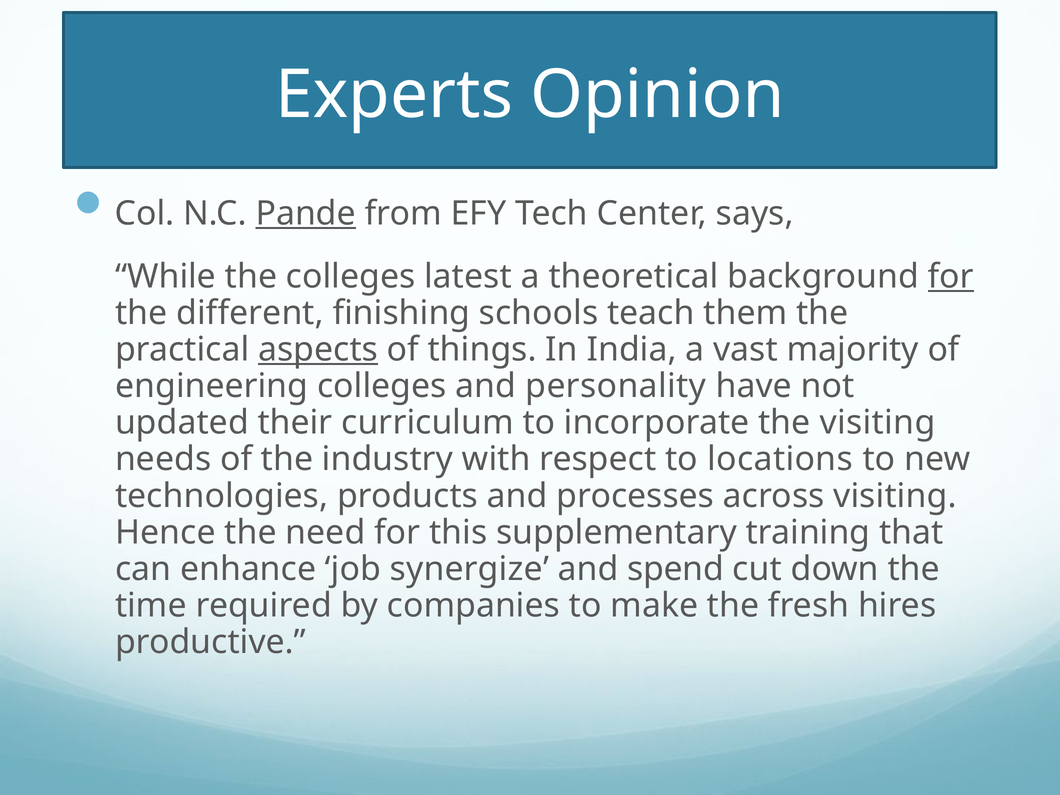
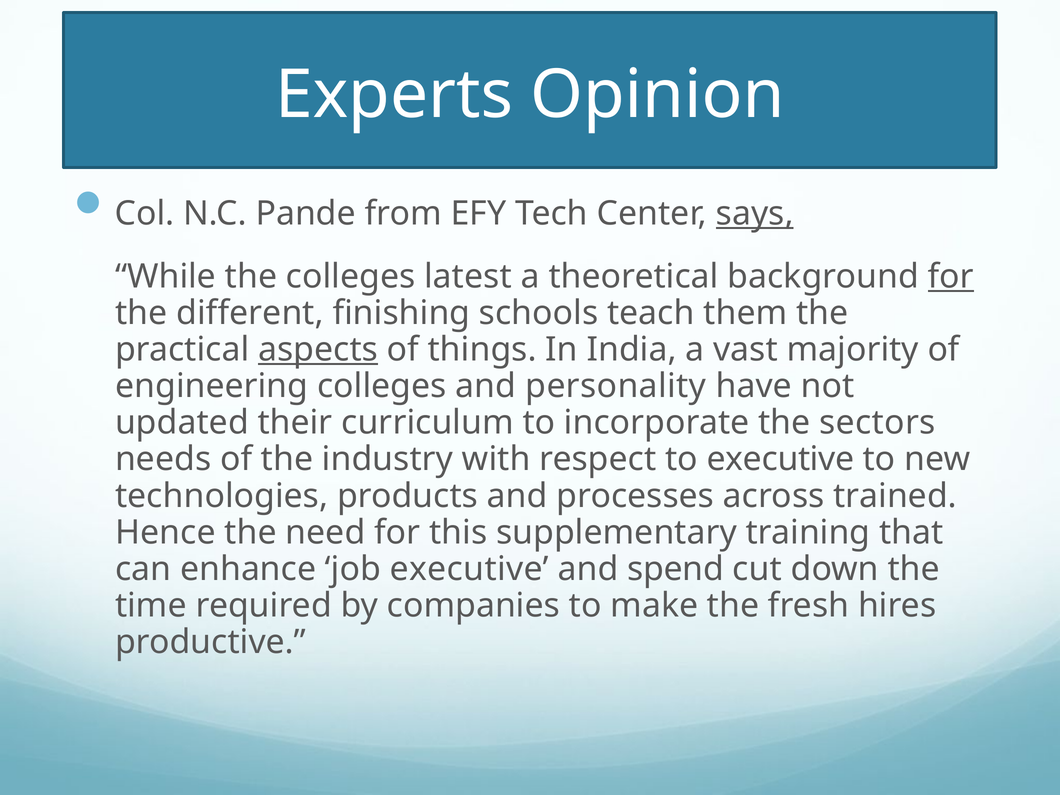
Pande underline: present -> none
says underline: none -> present
the visiting: visiting -> sectors
to locations: locations -> executive
across visiting: visiting -> trained
job synergize: synergize -> executive
